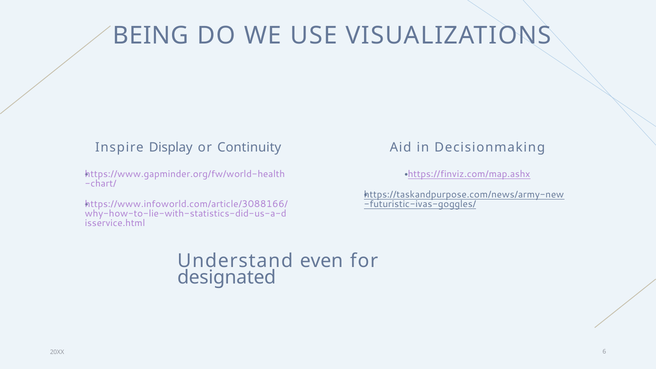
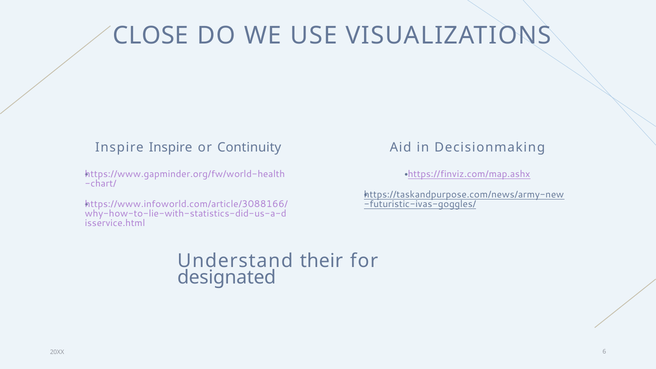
BEING: BEING -> CLOSE
Inspire Display: Display -> Inspire
even: even -> their
